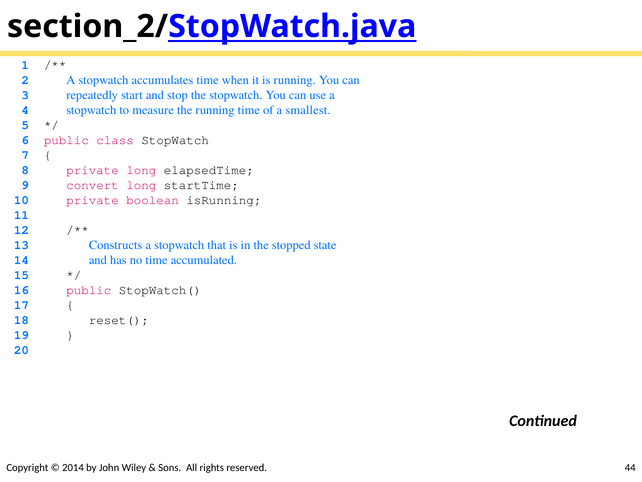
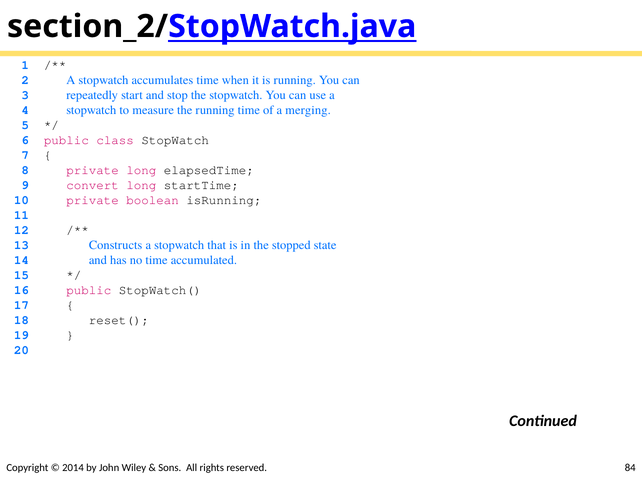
smallest: smallest -> merging
44: 44 -> 84
